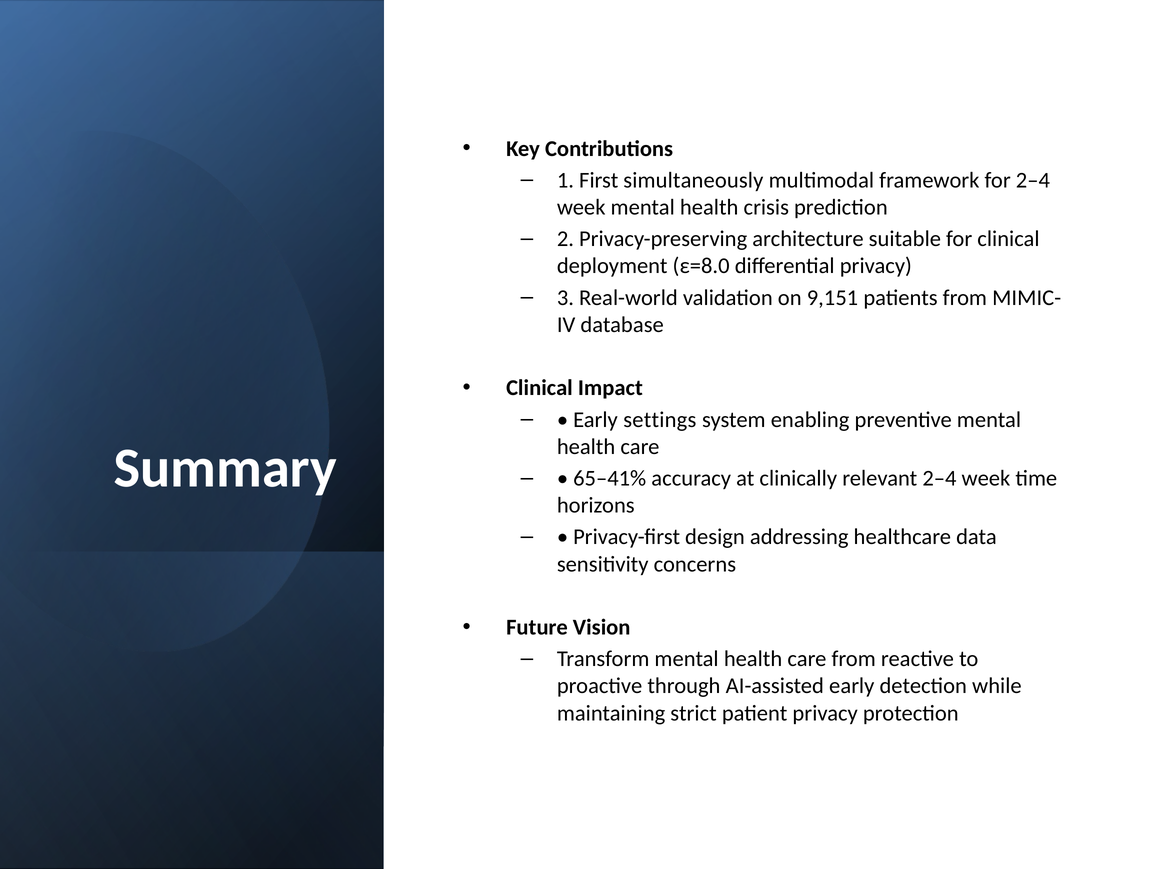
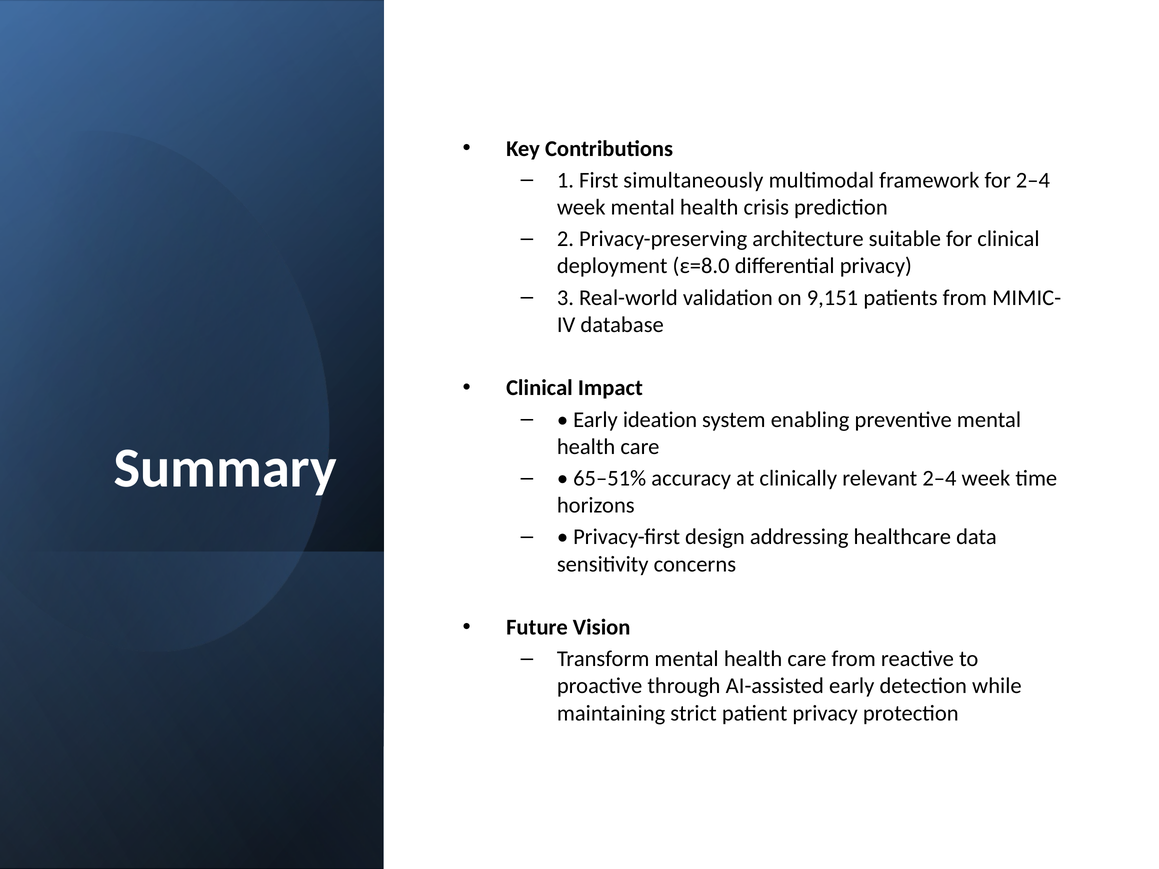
settings: settings -> ideation
65–41%: 65–41% -> 65–51%
